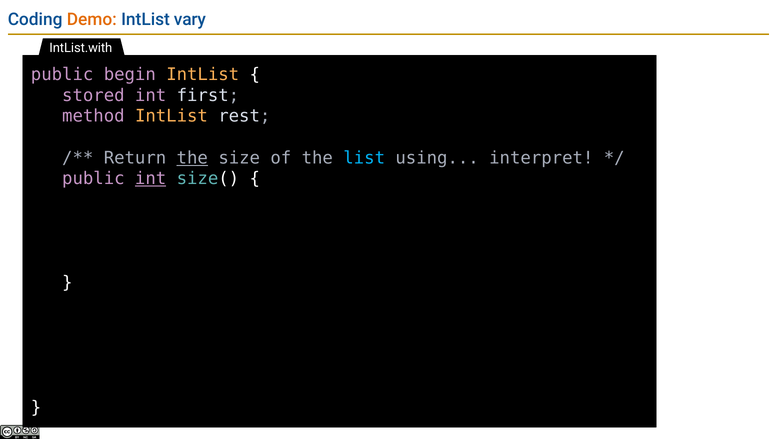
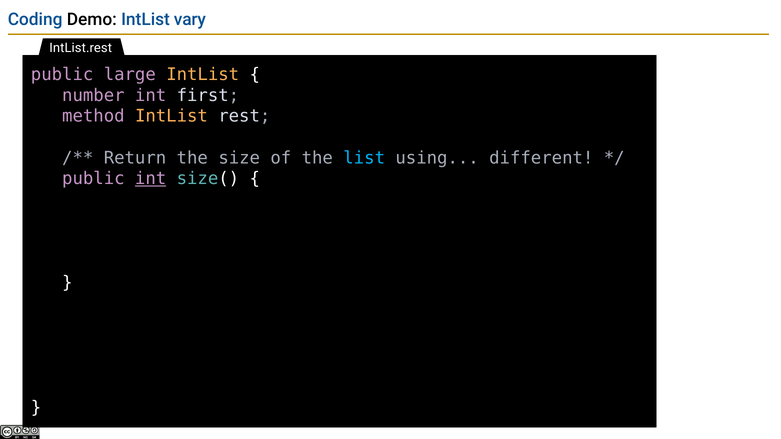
Demo colour: orange -> black
IntList.with: IntList.with -> IntList.rest
begin: begin -> large
stored: stored -> number
the at (192, 158) underline: present -> none
interpret: interpret -> different
